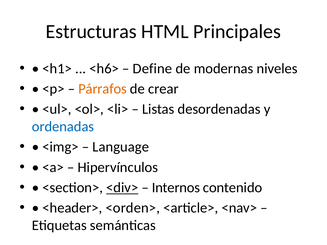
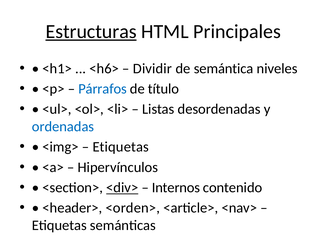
Estructuras underline: none -> present
Define: Define -> Dividir
modernas: modernas -> semántica
Párrafos colour: orange -> blue
crear: crear -> título
Language at (121, 147): Language -> Etiquetas
